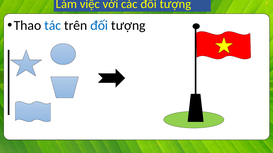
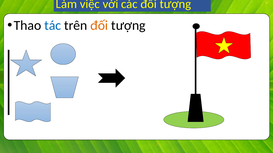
đối at (99, 26) colour: blue -> orange
